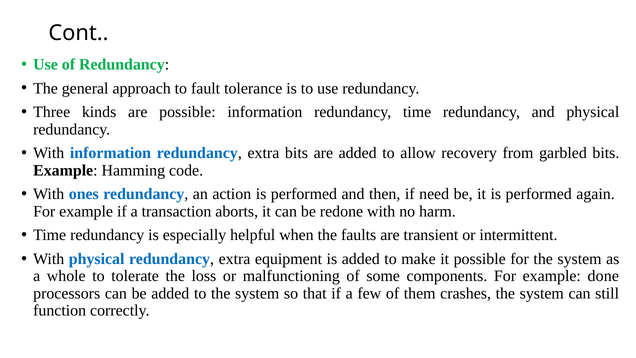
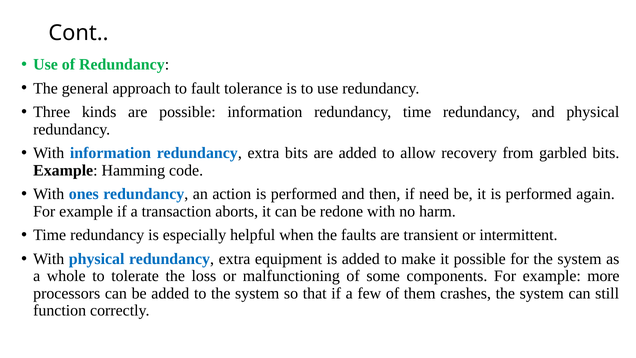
done: done -> more
